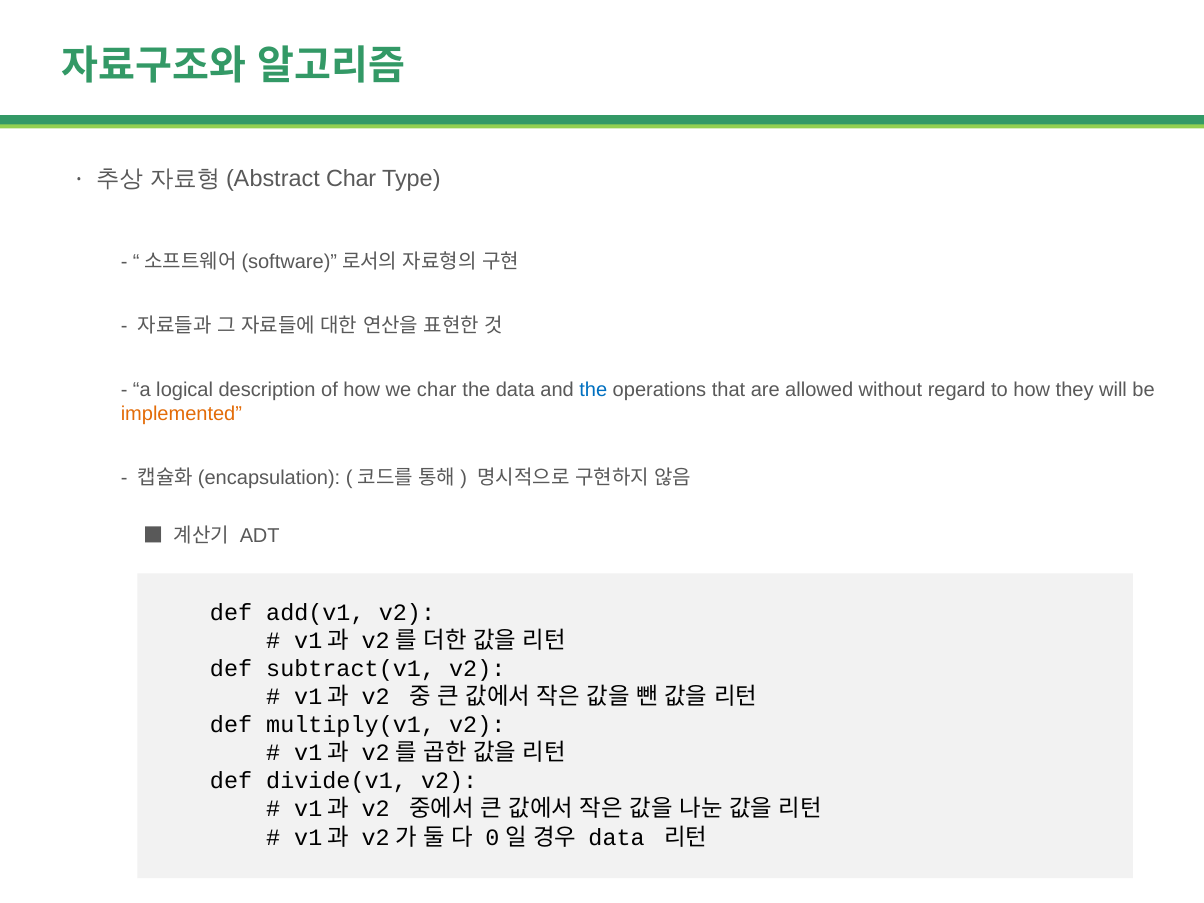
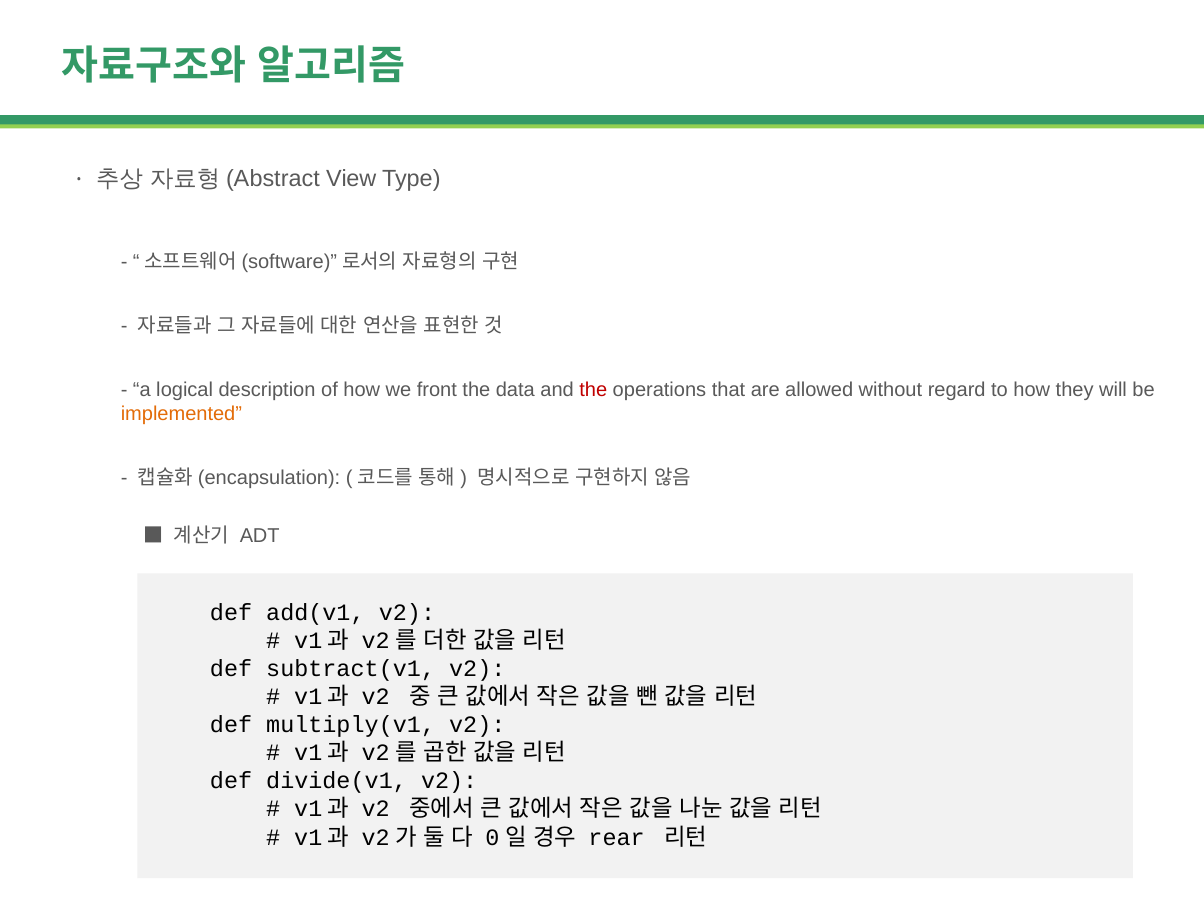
Char at (351, 179): Char -> View
we char: char -> front
the at (593, 390) colour: blue -> red
data at (617, 837): data -> rear
